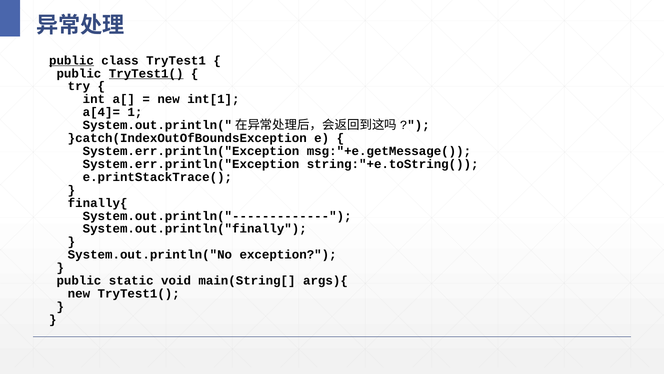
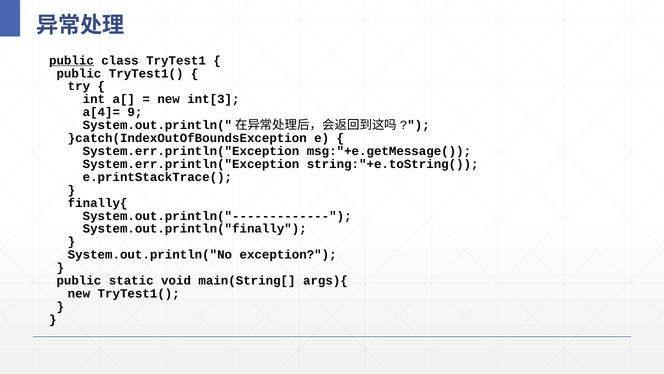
TryTest1( at (146, 73) underline: present -> none
int[1: int[1 -> int[3
1: 1 -> 9
